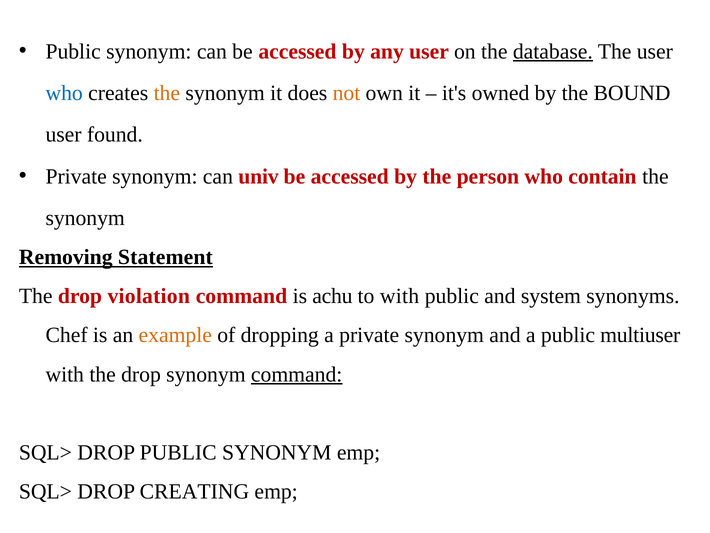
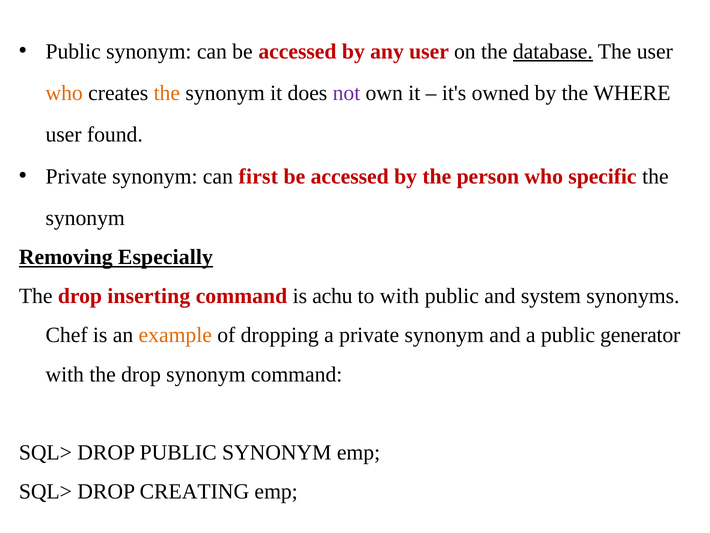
who at (64, 93) colour: blue -> orange
not colour: orange -> purple
BOUND: BOUND -> WHERE
univ: univ -> first
contain: contain -> specific
Statement: Statement -> Especially
violation: violation -> inserting
multiuser: multiuser -> generator
command at (297, 374) underline: present -> none
